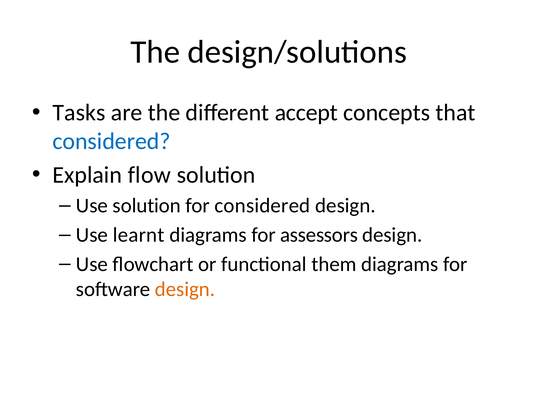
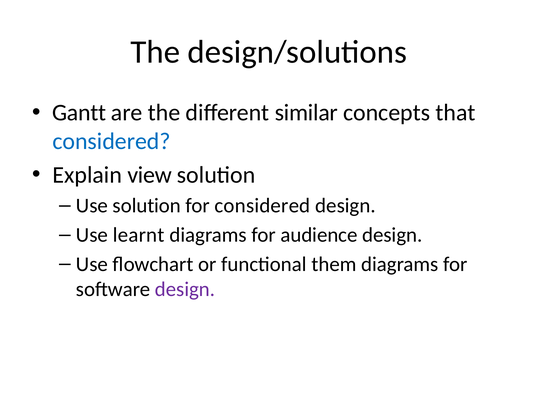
Tasks: Tasks -> Gantt
accept: accept -> similar
flow: flow -> view
assessors: assessors -> audience
design at (185, 290) colour: orange -> purple
